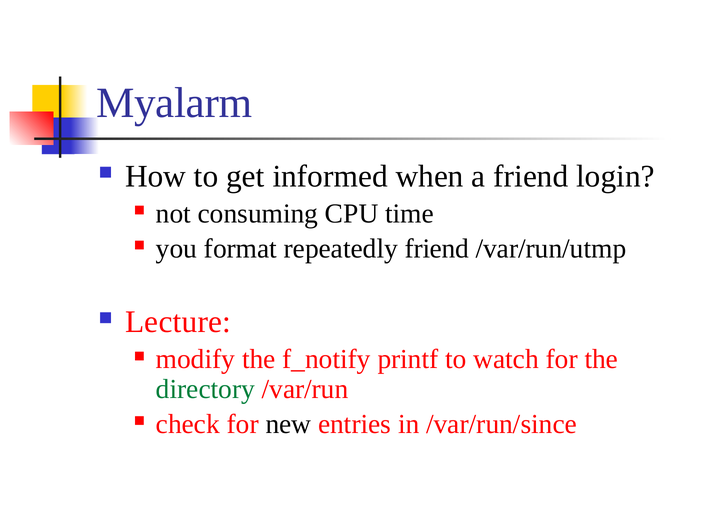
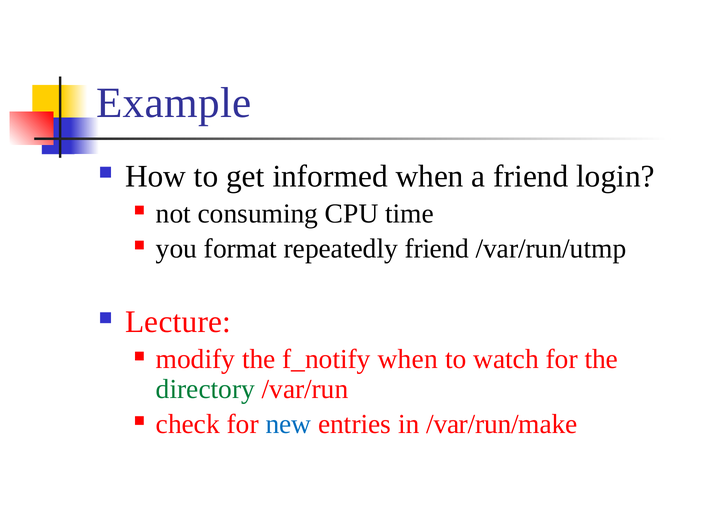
Myalarm: Myalarm -> Example
f_notify printf: printf -> when
new colour: black -> blue
/var/run/since: /var/run/since -> /var/run/make
